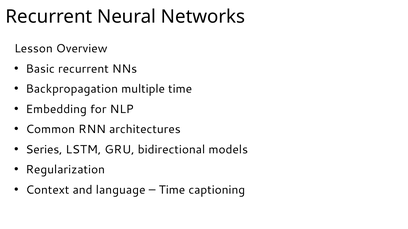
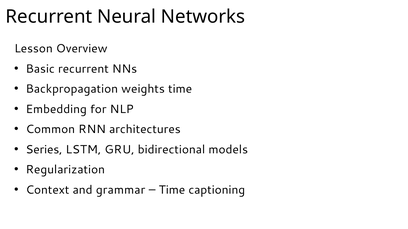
multiple: multiple -> weights
language: language -> grammar
